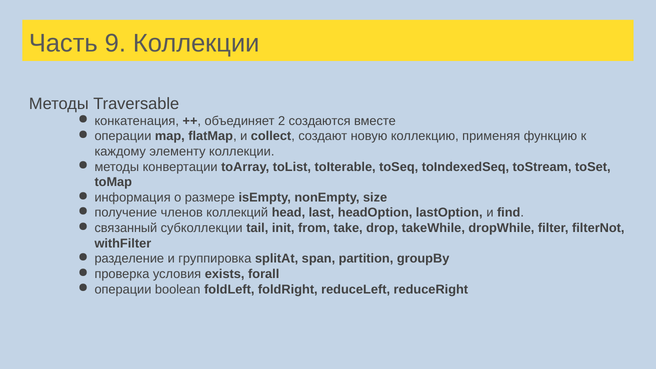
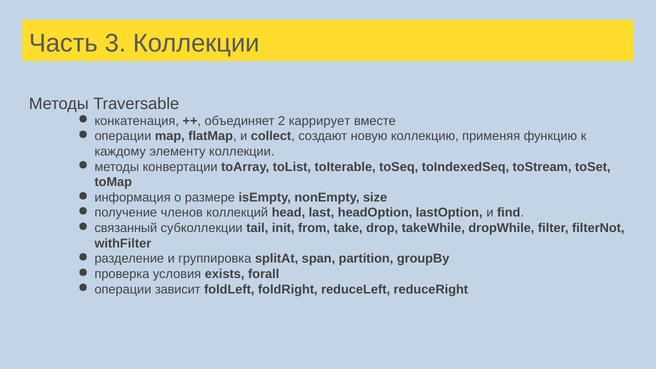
9: 9 -> 3
создаются: создаются -> каррирует
boolean: boolean -> зависит
